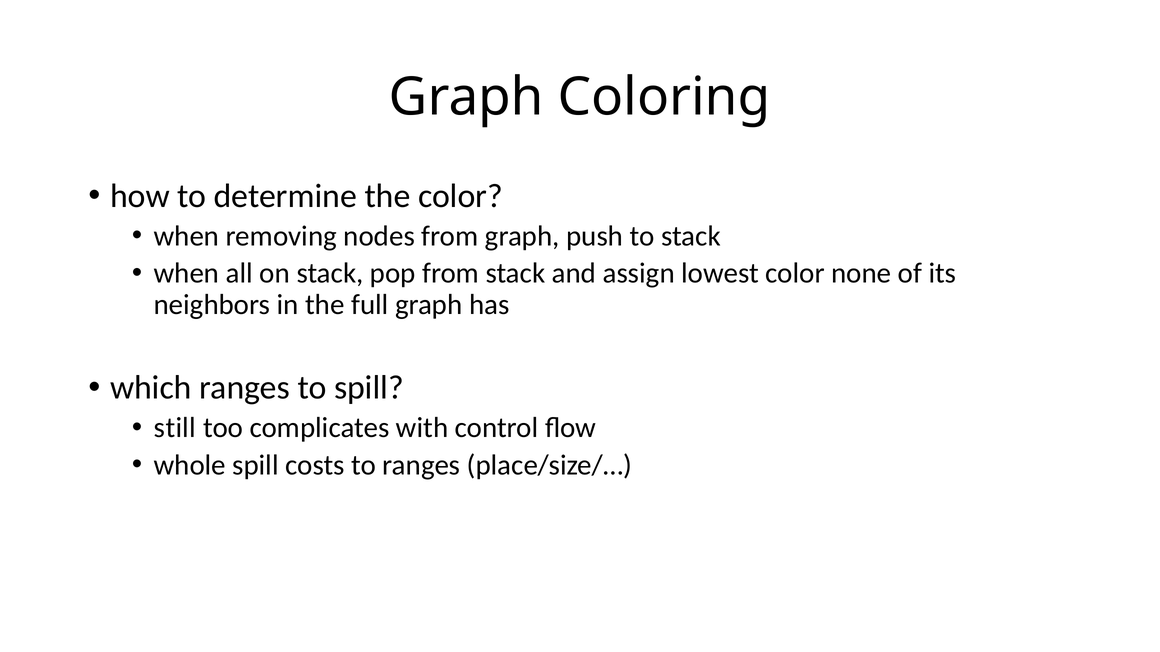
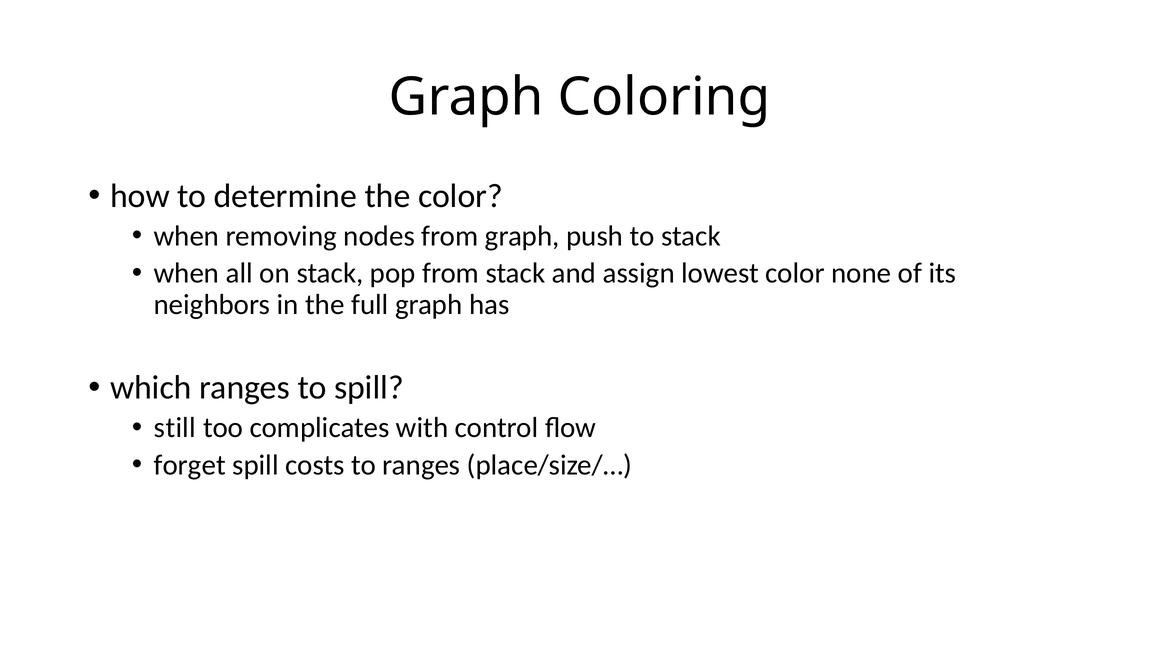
whole: whole -> forget
